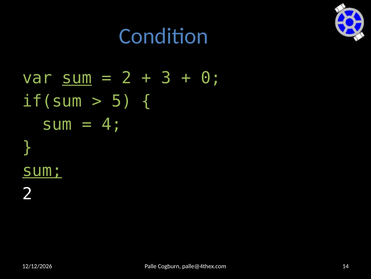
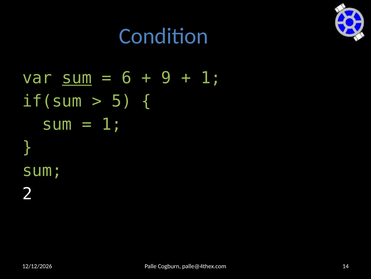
2 at (126, 78): 2 -> 6
3: 3 -> 9
0 at (211, 78): 0 -> 1
4 at (112, 124): 4 -> 1
sum at (42, 170) underline: present -> none
